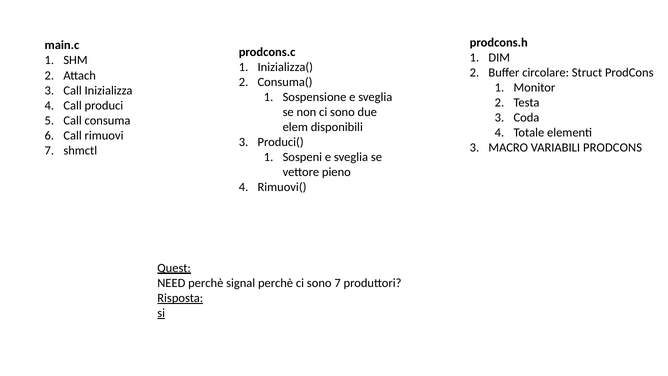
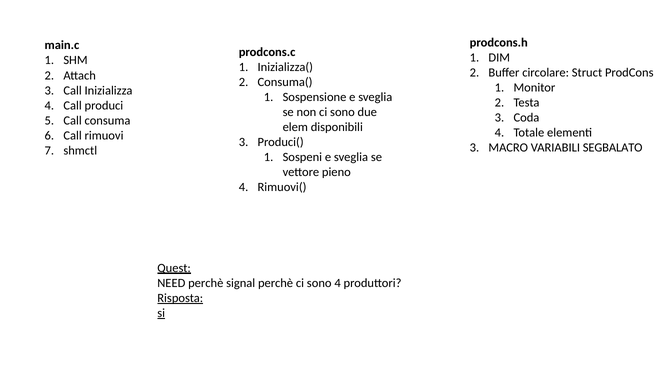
VARIABILI PRODCONS: PRODCONS -> SEGBALATO
sono 7: 7 -> 4
